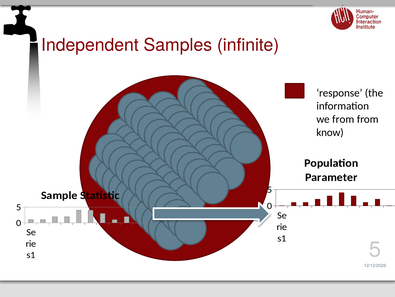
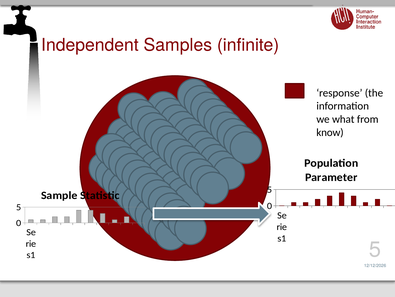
we from: from -> what
